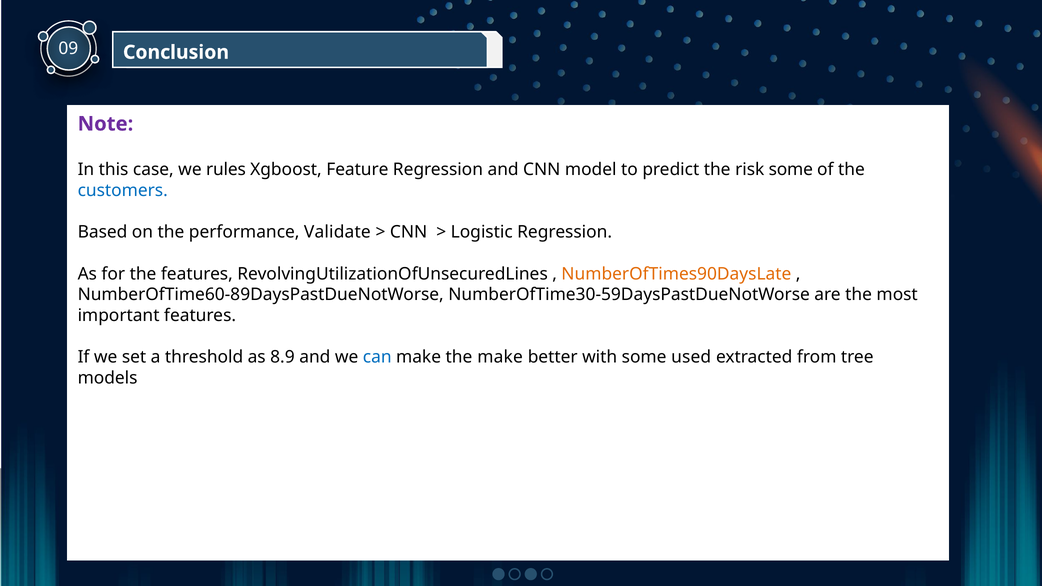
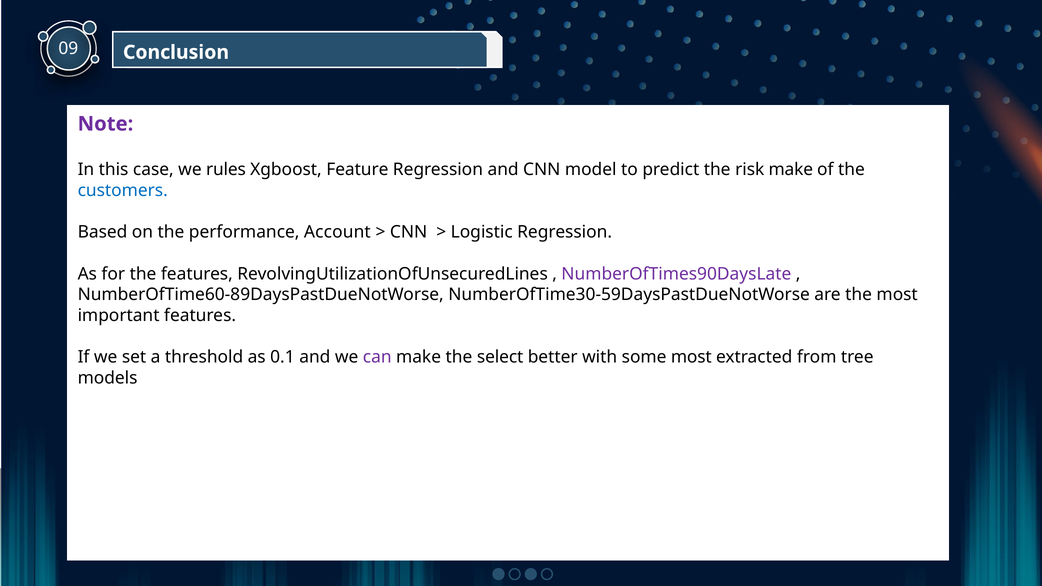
risk some: some -> make
Validate: Validate -> Account
NumberOfTimes90DaysLate colour: orange -> purple
8.9: 8.9 -> 0.1
can colour: blue -> purple
the make: make -> select
some used: used -> most
